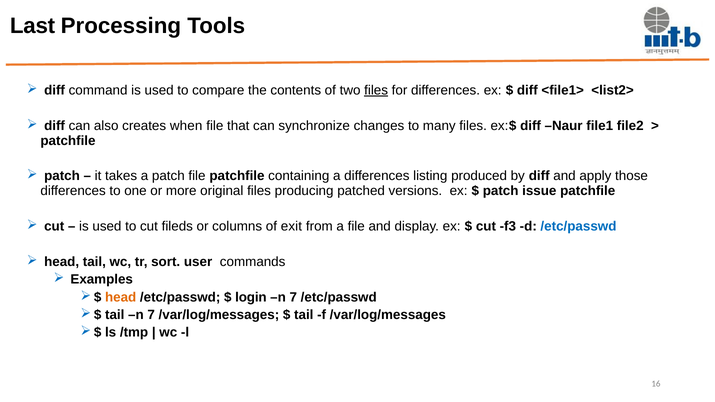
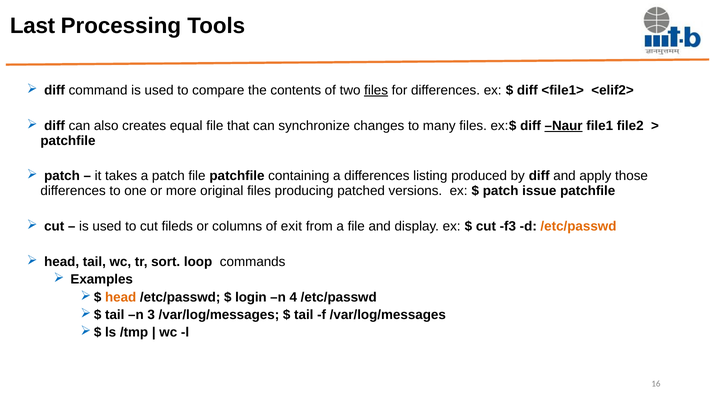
<list2>: <list2> -> <elif2>
when: when -> equal
Naur underline: none -> present
/etc/passwd at (578, 226) colour: blue -> orange
user: user -> loop
7 at (293, 297): 7 -> 4
tail n 7: 7 -> 3
